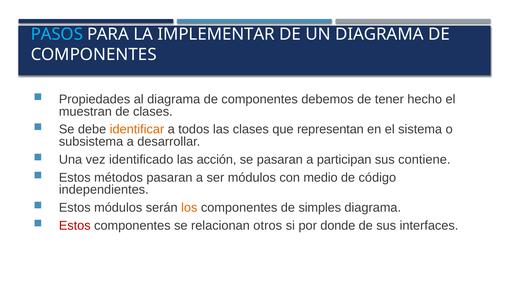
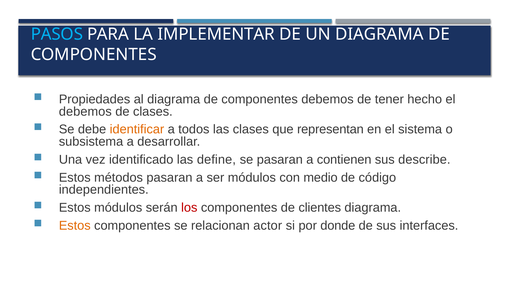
muestran at (85, 112): muestran -> debemos
acción: acción -> define
participan: participan -> contienen
contiene: contiene -> describe
los colour: orange -> red
simples: simples -> clientes
Estos at (75, 226) colour: red -> orange
otros: otros -> actor
